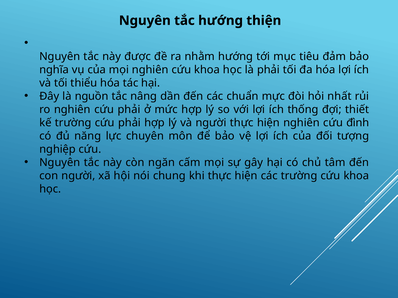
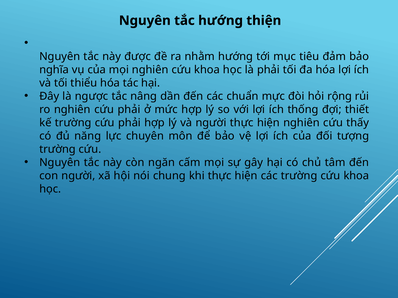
nguồn: nguồn -> ngược
nhất: nhất -> rộng
đình: đình -> thấy
nghiệp at (58, 149): nghiệp -> trường
